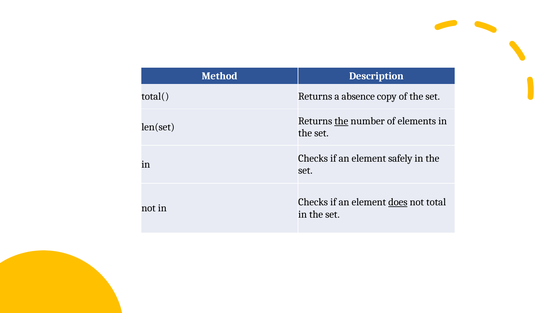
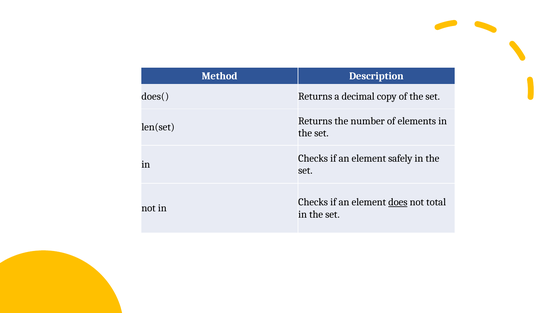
total(: total( -> does(
absence: absence -> decimal
the at (341, 121) underline: present -> none
